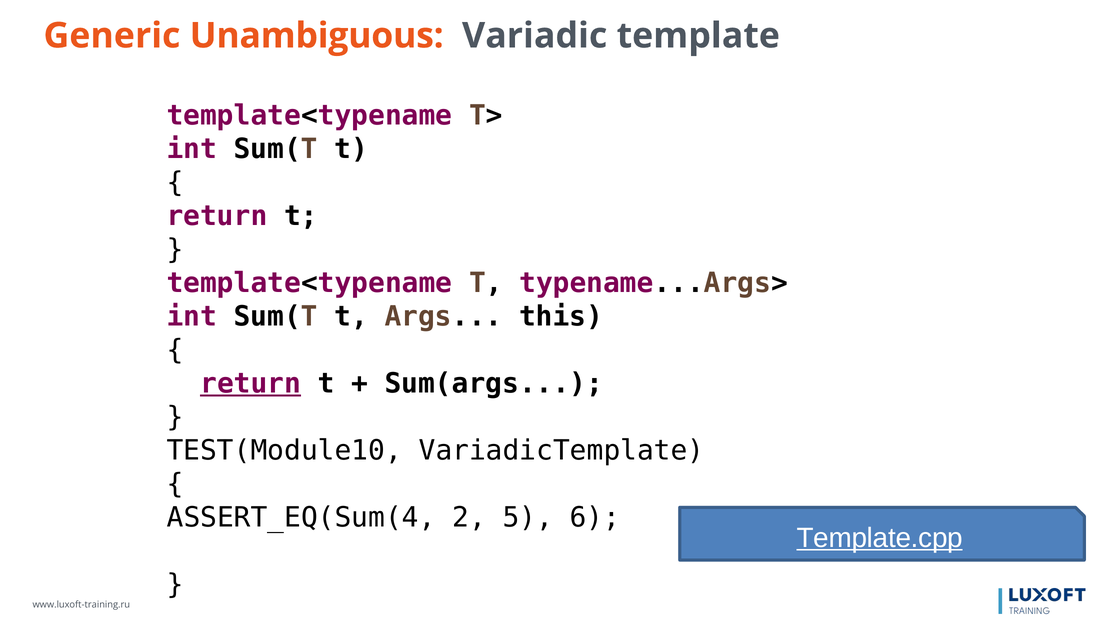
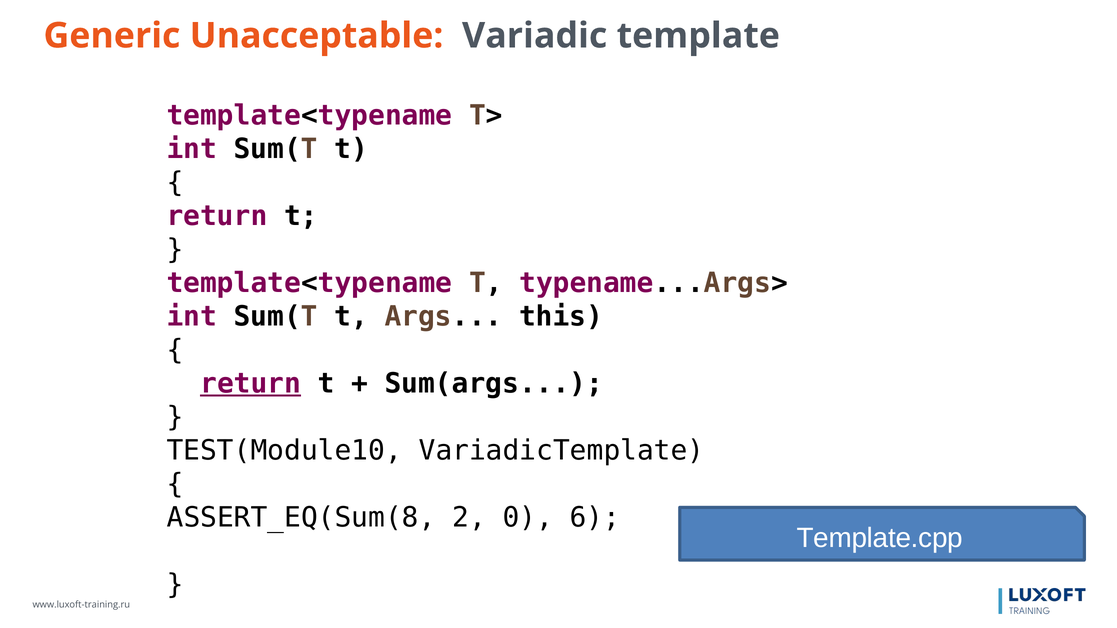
Unambiguous: Unambiguous -> Unacceptable
ASSERT_EQ(Sum(4: ASSERT_EQ(Sum(4 -> ASSERT_EQ(Sum(8
5: 5 -> 0
Template.cpp underline: present -> none
